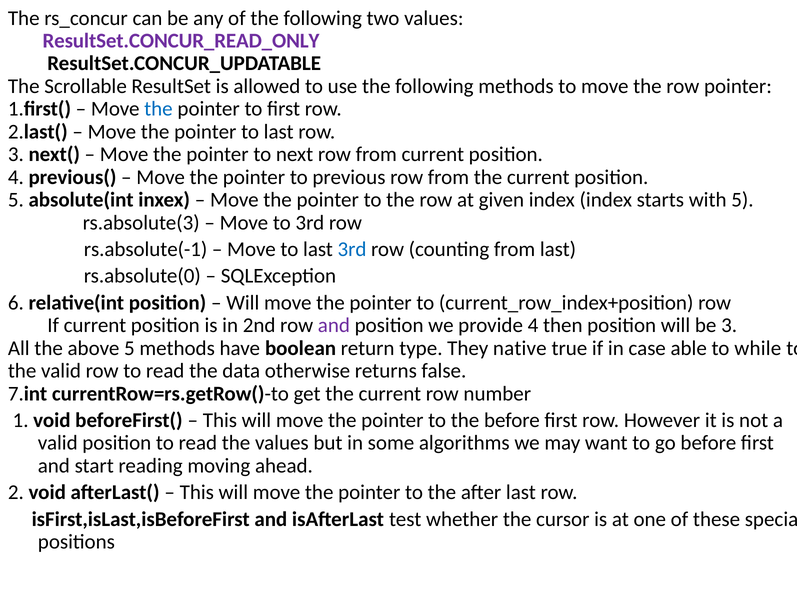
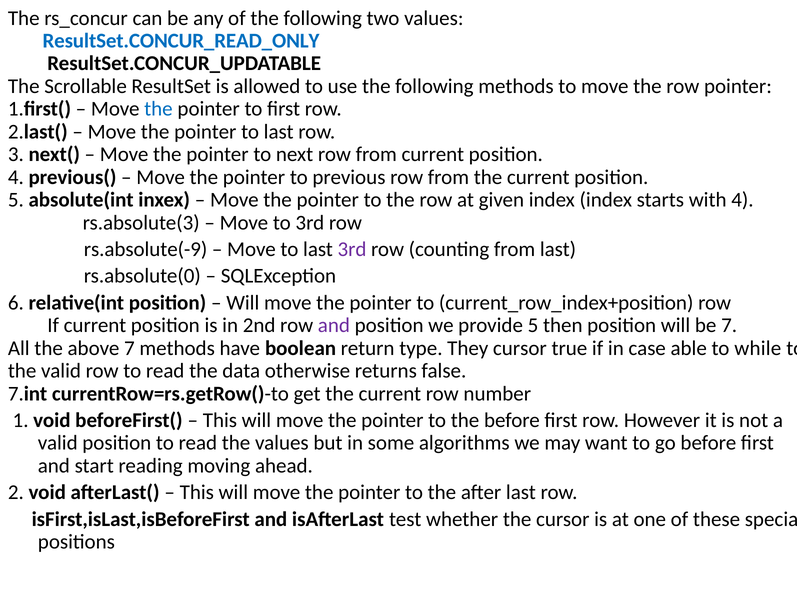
ResultSet.CONCUR_READ_ONLY colour: purple -> blue
with 5: 5 -> 4
rs.absolute(-1: rs.absolute(-1 -> rs.absolute(-9
3rd at (352, 249) colour: blue -> purple
provide 4: 4 -> 5
be 3: 3 -> 7
above 5: 5 -> 7
They native: native -> cursor
